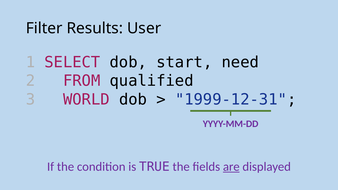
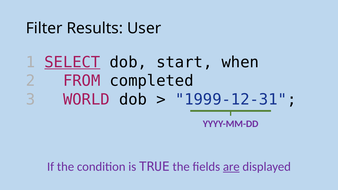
SELECT underline: none -> present
need: need -> when
qualified: qualified -> completed
